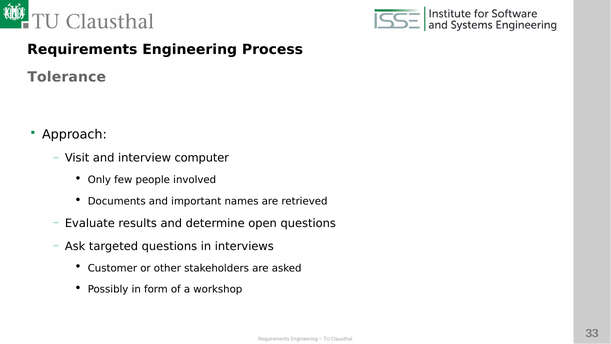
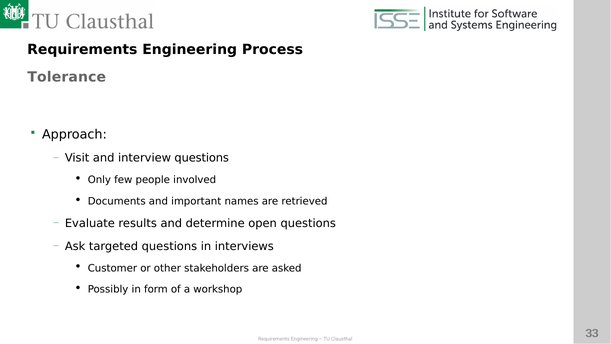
interview computer: computer -> questions
